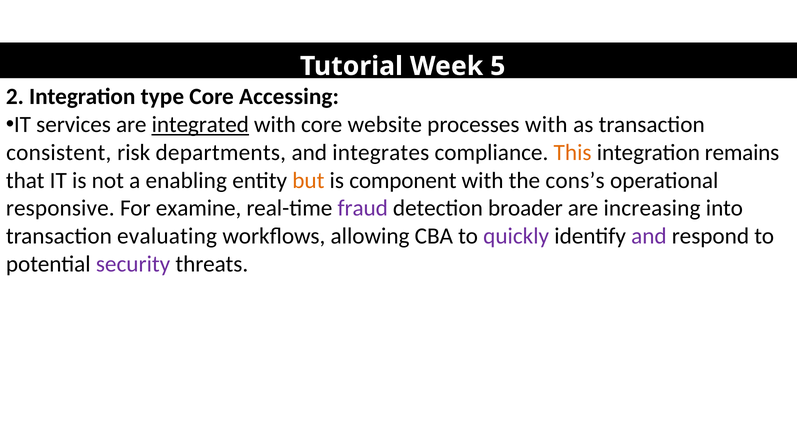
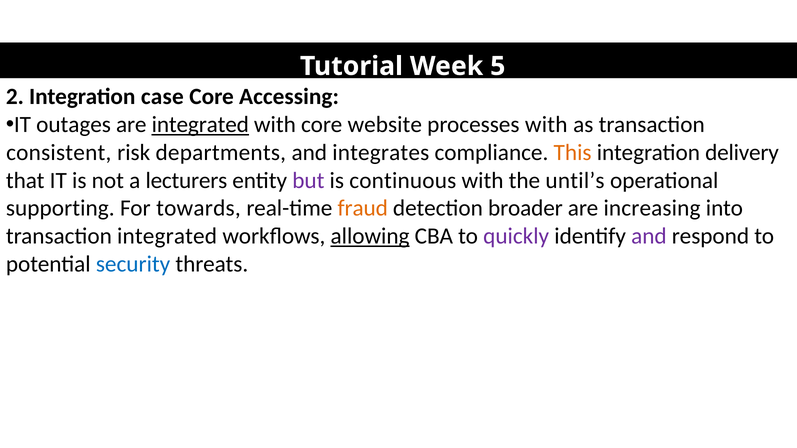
type: type -> case
services: services -> outages
remains: remains -> delivery
enabling: enabling -> lecturers
but colour: orange -> purple
component: component -> continuous
cons’s: cons’s -> until’s
responsive: responsive -> supporting
examine: examine -> towards
fraud colour: purple -> orange
transaction evaluating: evaluating -> integrated
allowing underline: none -> present
security colour: purple -> blue
